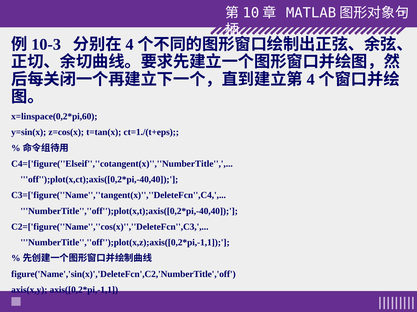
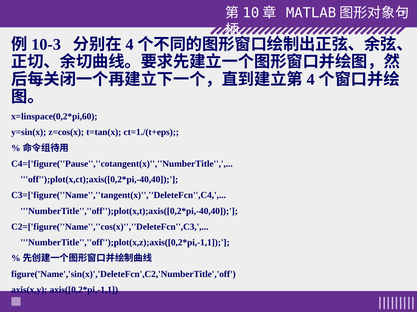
C4=['figure(''Elseif'',''cotangent(x)'',''NumberTitle: C4=['figure(''Elseif'',''cotangent(x)'',''NumberTitle -> C4=['figure(''Pause'',''cotangent(x)'',''NumberTitle
